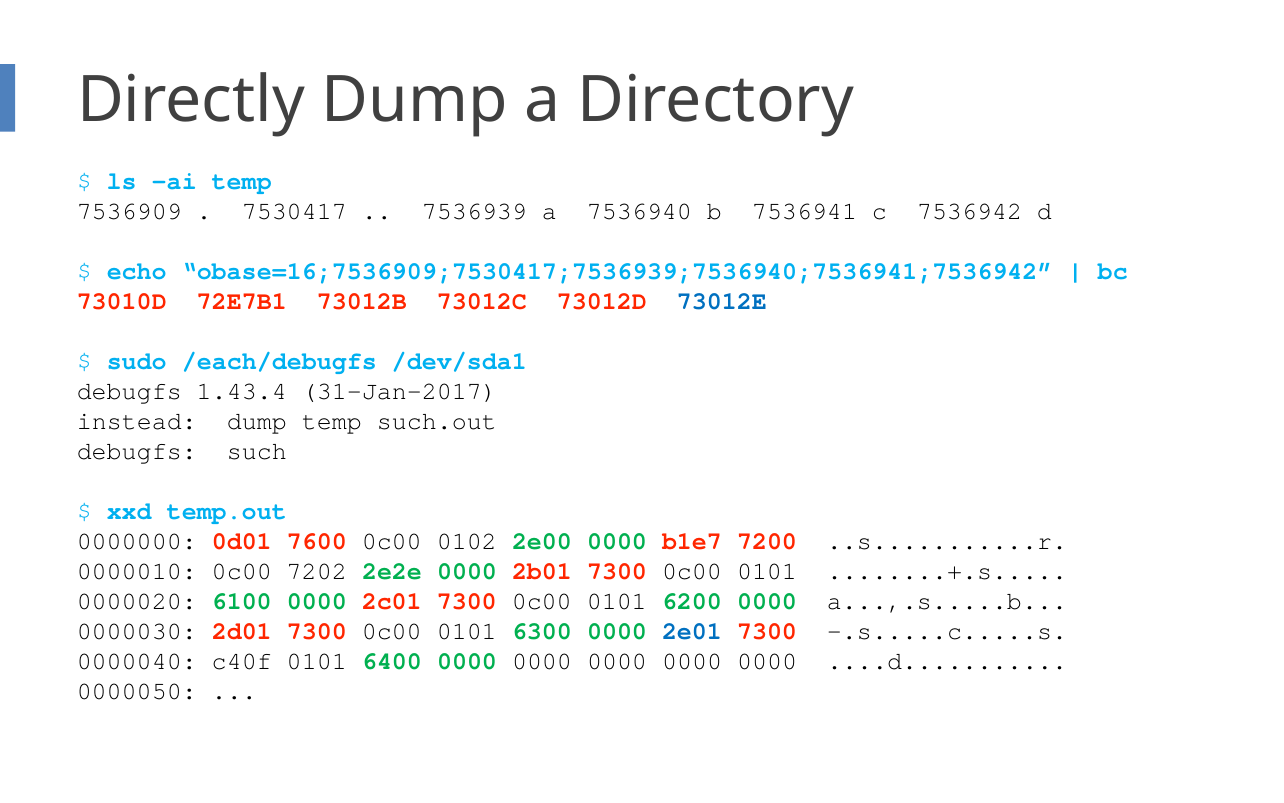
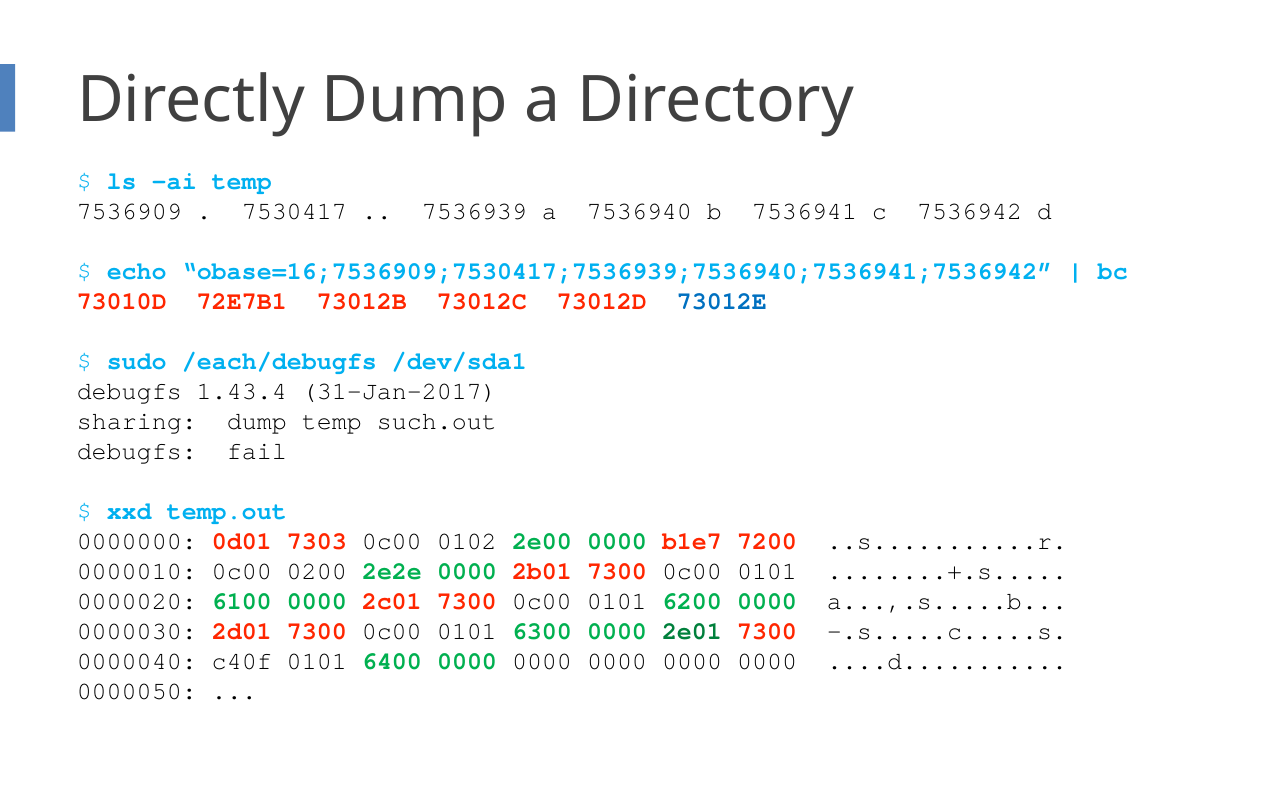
instead: instead -> sharing
such: such -> fail
7600: 7600 -> 7303
7202: 7202 -> 0200
2e01 colour: blue -> green
